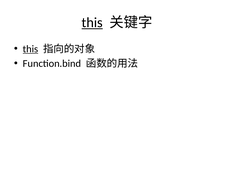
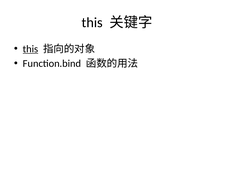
this at (92, 23) underline: present -> none
